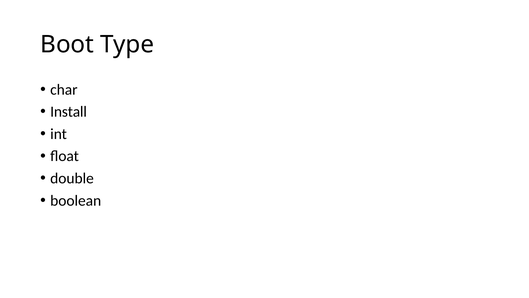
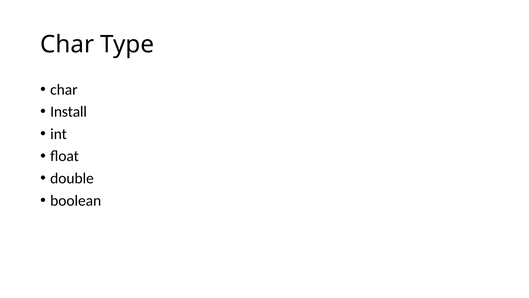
Boot at (67, 44): Boot -> Char
